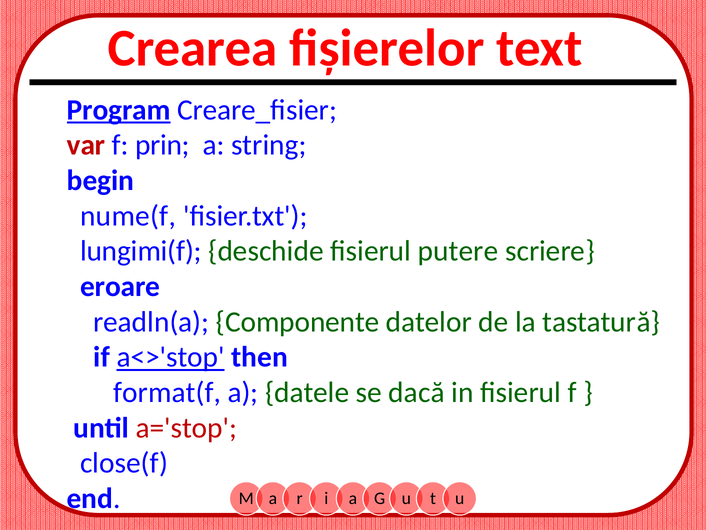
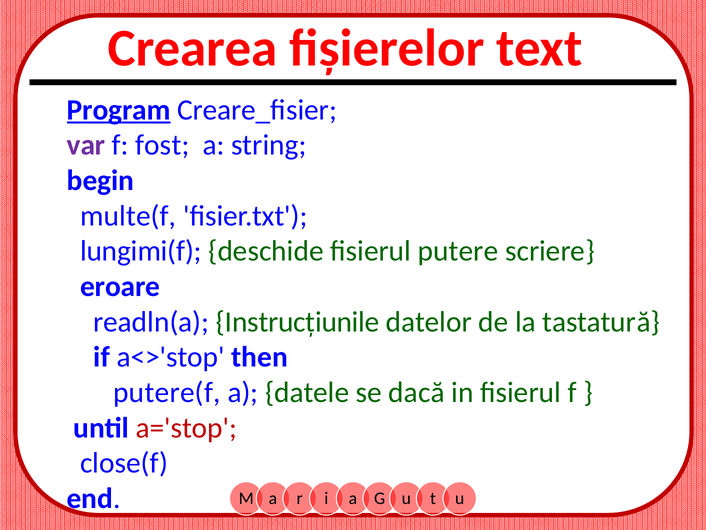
var colour: red -> purple
prin: prin -> fost
nume(f: nume(f -> multe(f
Componente: Componente -> Instrucțiunile
a<>'stop underline: present -> none
format(f: format(f -> putere(f
